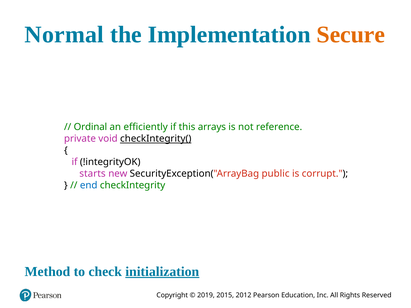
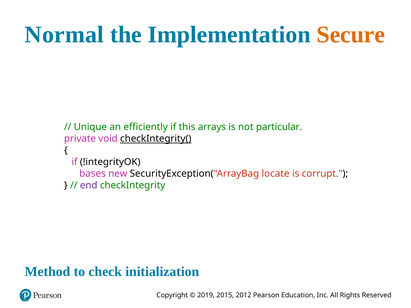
Ordinal: Ordinal -> Unique
reference: reference -> particular
starts: starts -> bases
public: public -> locate
end colour: blue -> purple
initialization underline: present -> none
